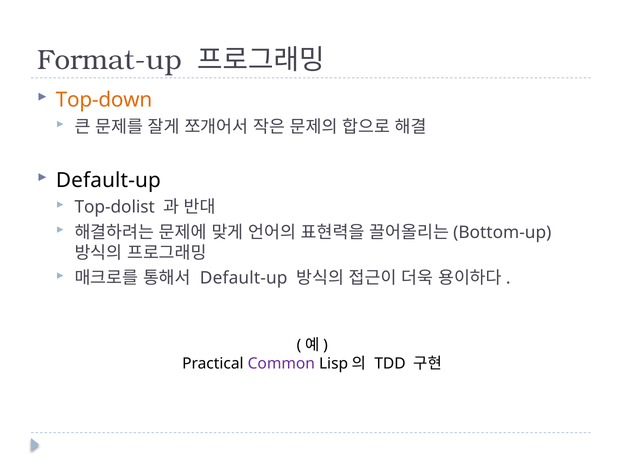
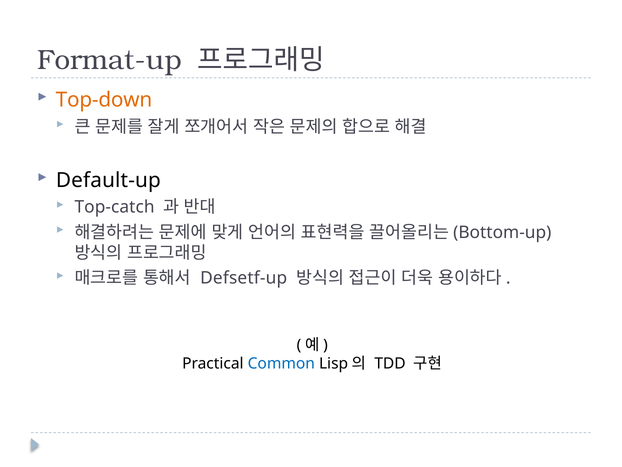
Top-dolist: Top-dolist -> Top-catch
Default-up at (244, 278): Default-up -> Defsetf-up
Common colour: purple -> blue
